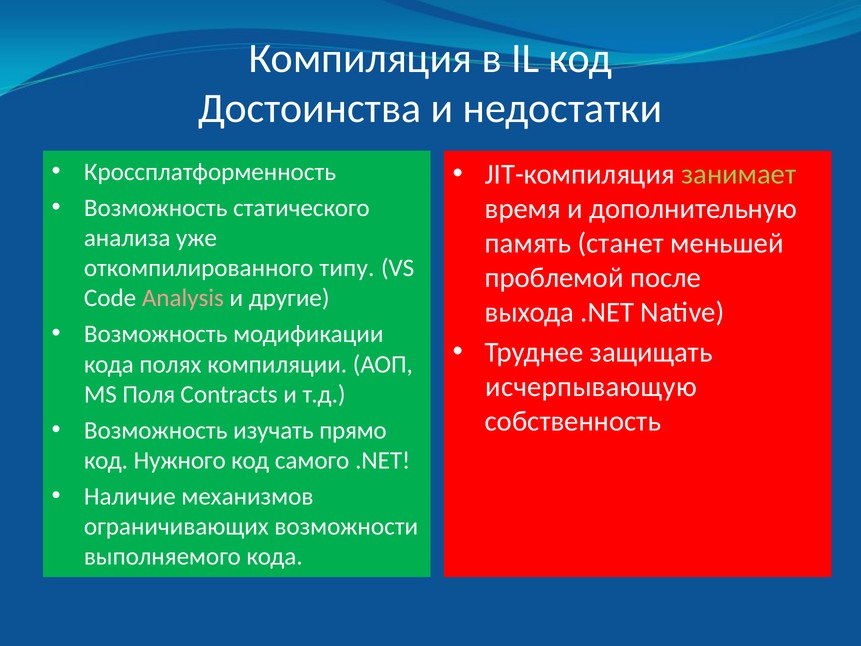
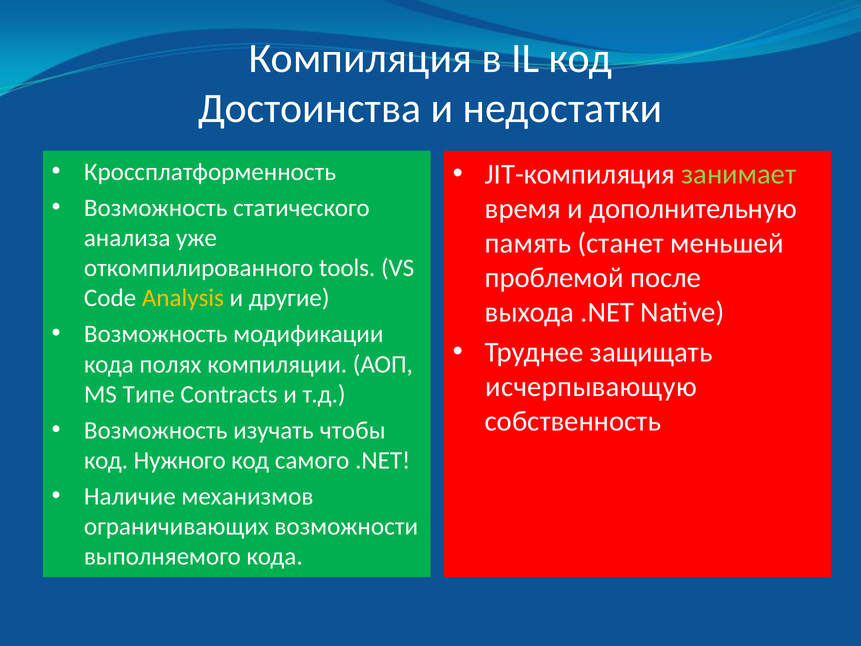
типу: типу -> tools
Analysis colour: pink -> yellow
Поля: Поля -> Типе
прямо: прямо -> чтобы
